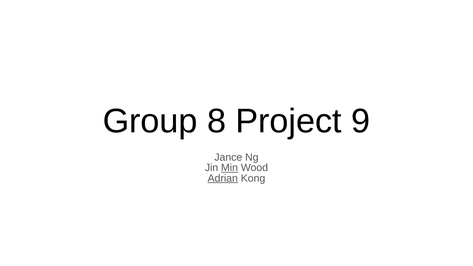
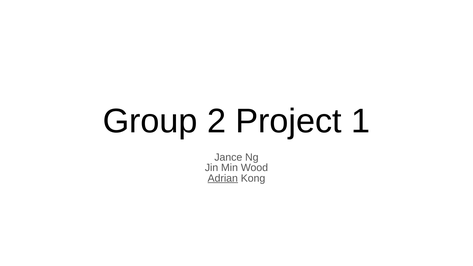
8: 8 -> 2
9: 9 -> 1
Min underline: present -> none
